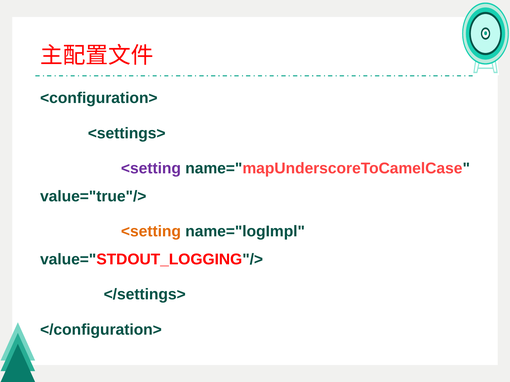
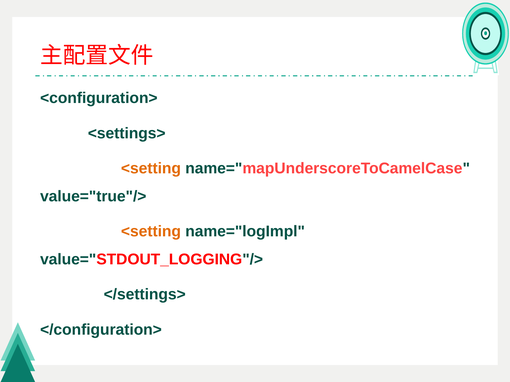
<setting at (151, 169) colour: purple -> orange
